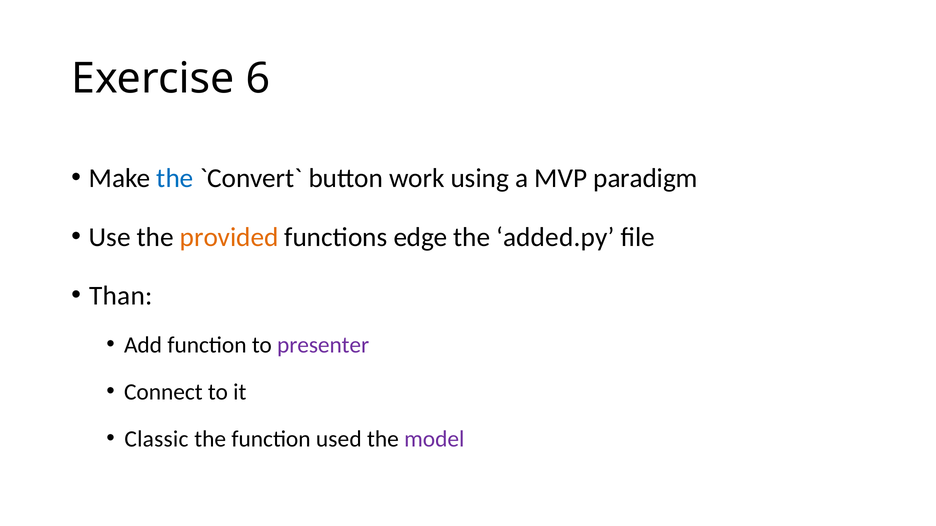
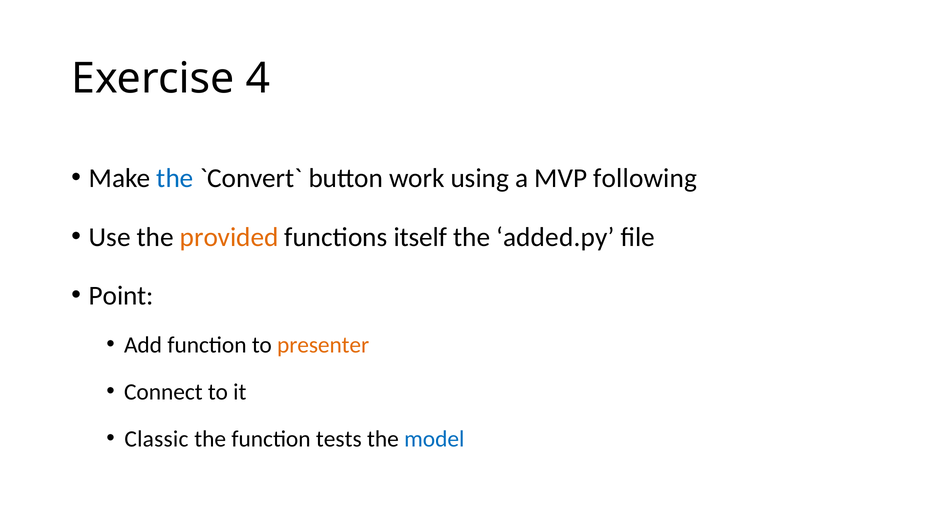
6: 6 -> 4
paradigm: paradigm -> following
edge: edge -> itself
Than: Than -> Point
presenter colour: purple -> orange
used: used -> tests
model colour: purple -> blue
